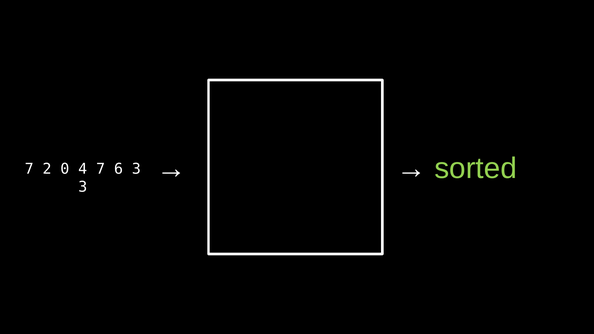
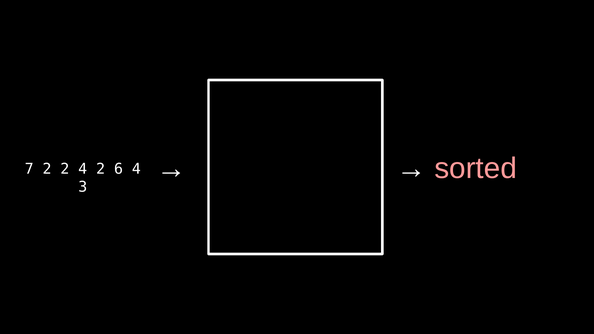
sorted colour: light green -> pink
2 0: 0 -> 2
4 7: 7 -> 2
6 3: 3 -> 4
